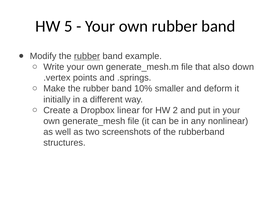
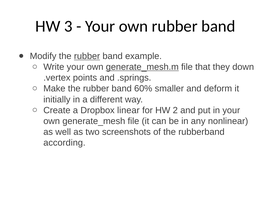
5: 5 -> 3
generate_mesh.m underline: none -> present
also: also -> they
10%: 10% -> 60%
structures: structures -> according
